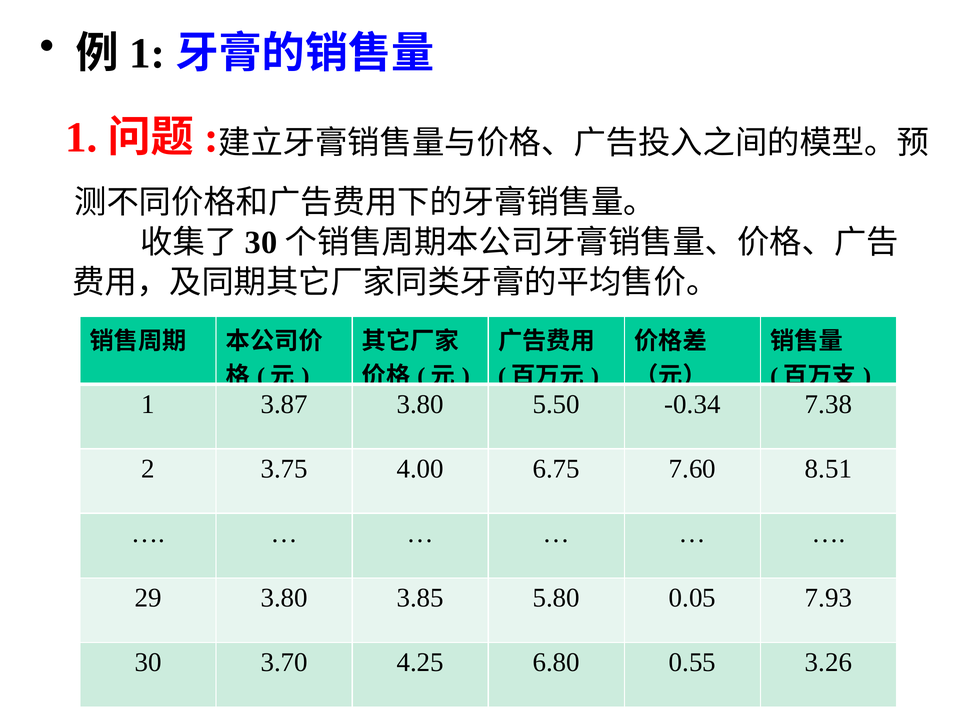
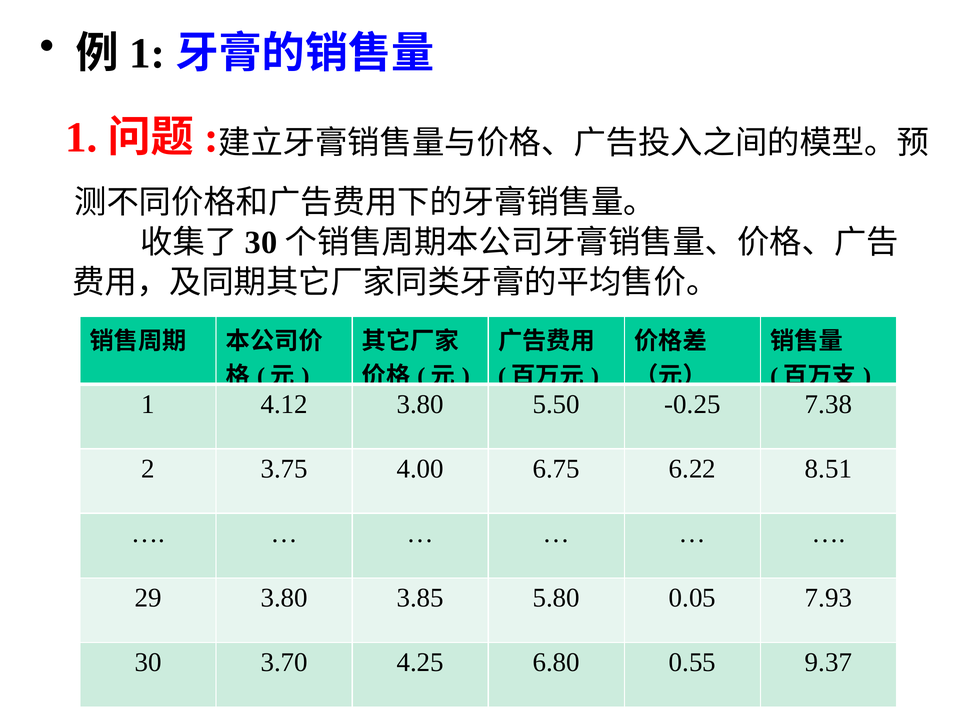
3.87: 3.87 -> 4.12
-0.34: -0.34 -> -0.25
7.60: 7.60 -> 6.22
3.26: 3.26 -> 9.37
